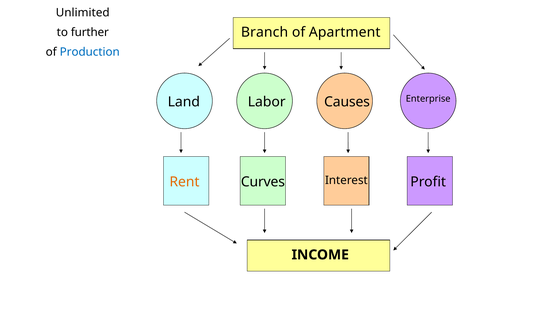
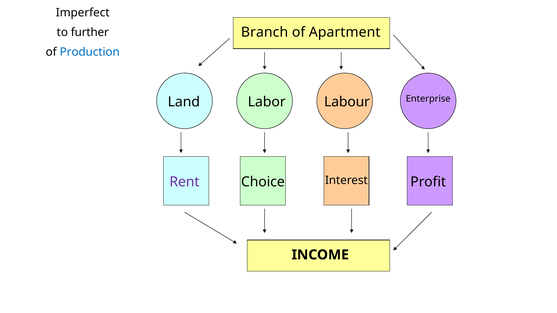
Unlimited: Unlimited -> Imperfect
Causes: Causes -> Labour
Rent colour: orange -> purple
Curves: Curves -> Choice
